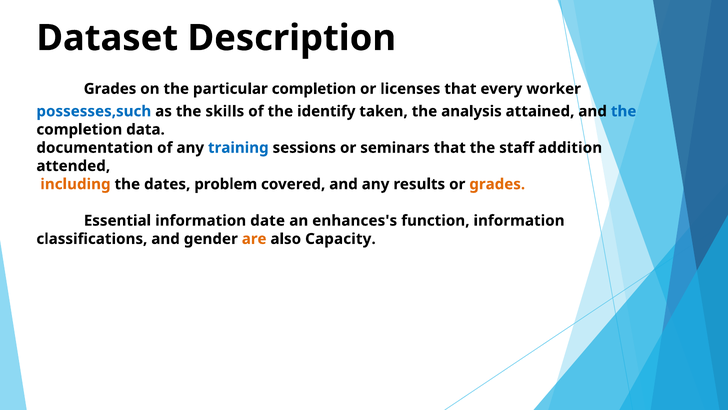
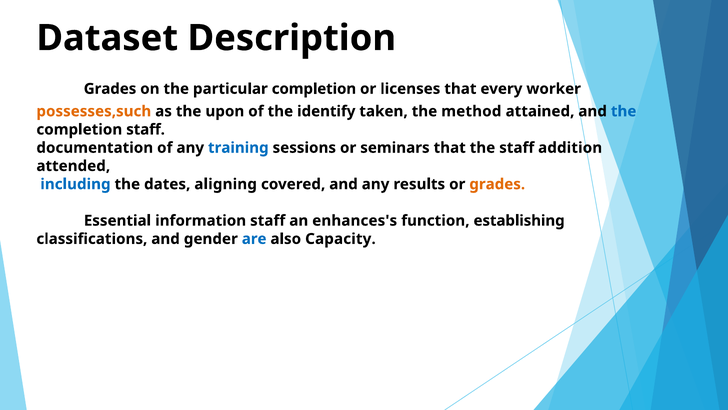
possesses,such colour: blue -> orange
skills: skills -> upon
analysis: analysis -> method
completion data: data -> staff
including colour: orange -> blue
problem: problem -> aligning
information date: date -> staff
function information: information -> establishing
are colour: orange -> blue
